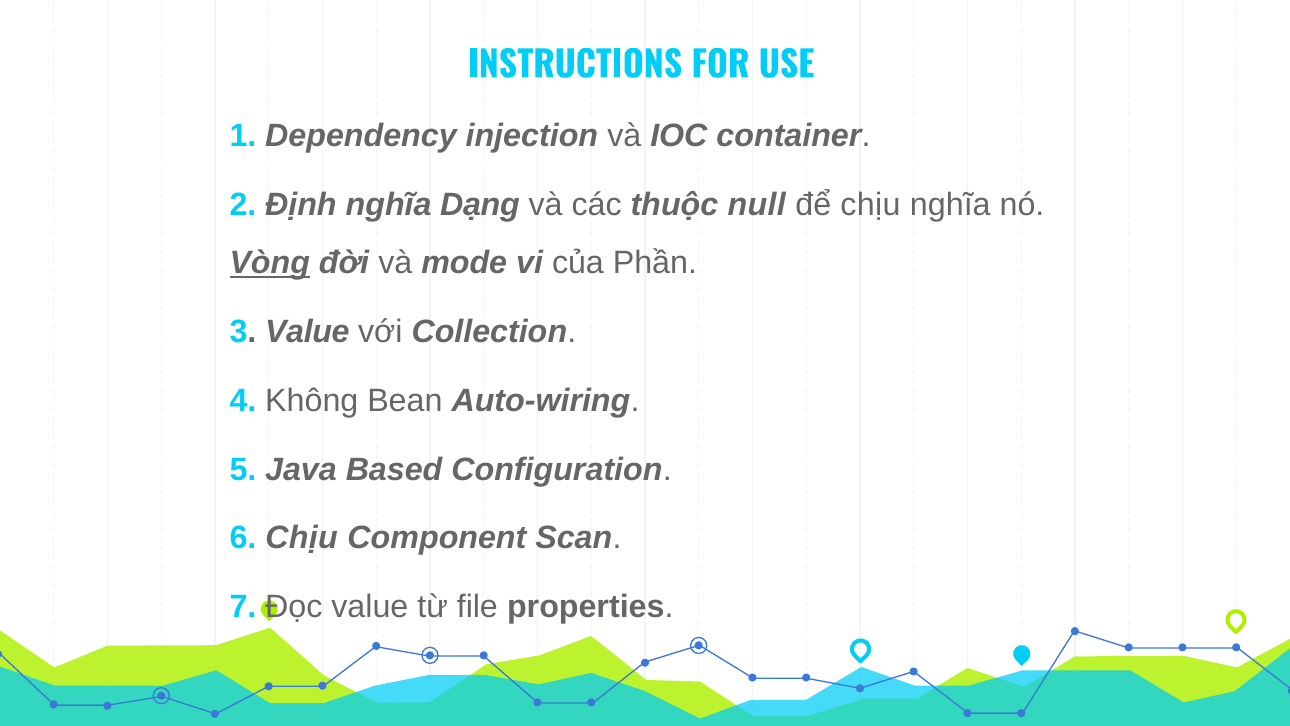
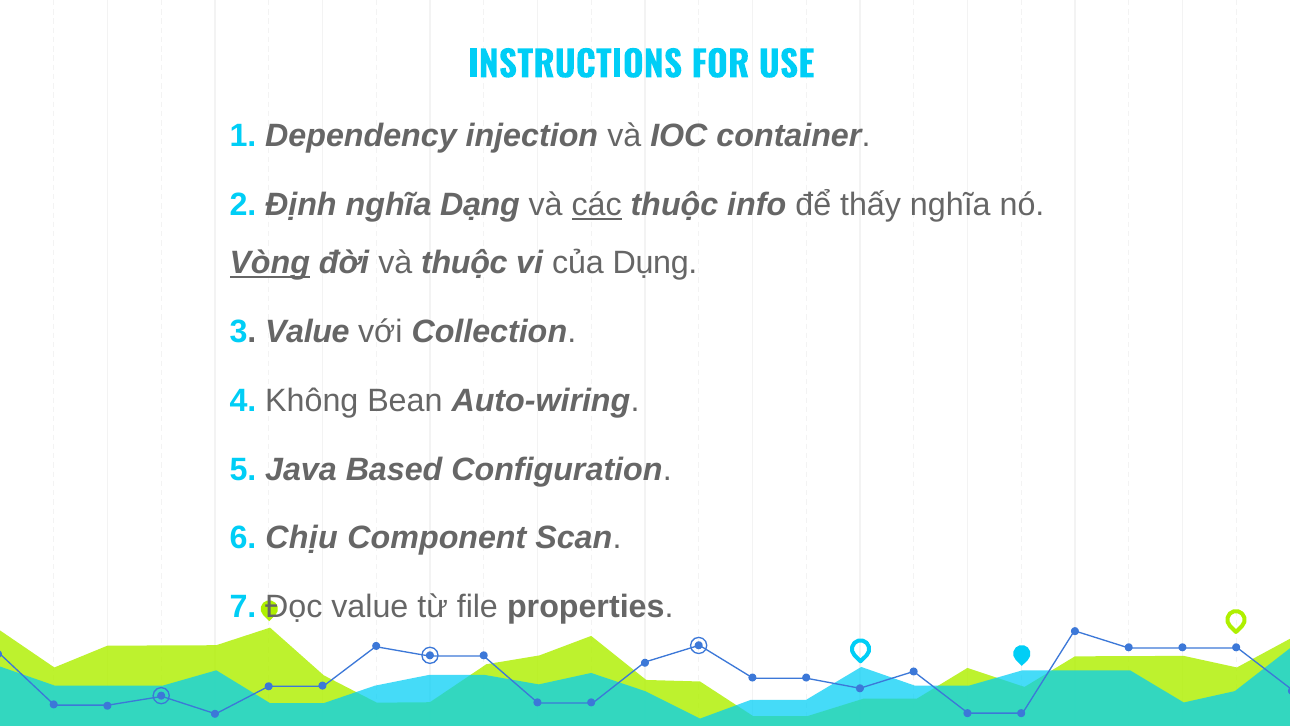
các underline: none -> present
null: null -> info
để chịu: chịu -> thấy
và mode: mode -> thuộc
Phần: Phần -> Dụng
